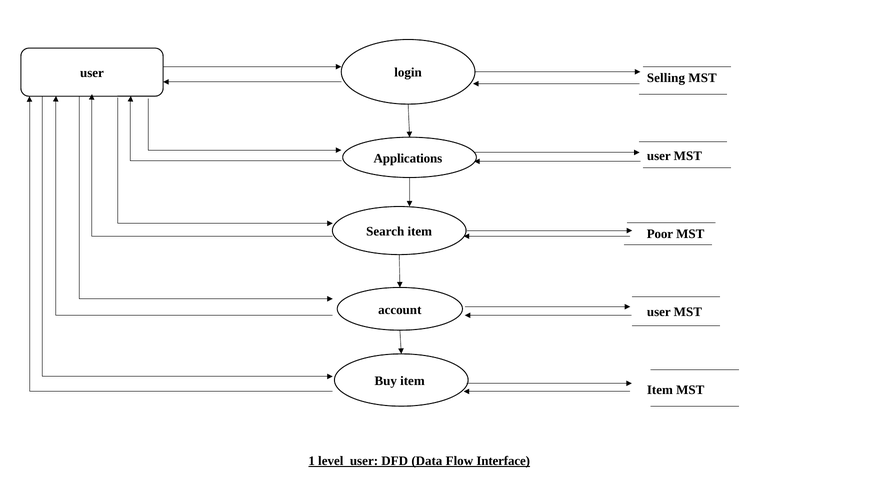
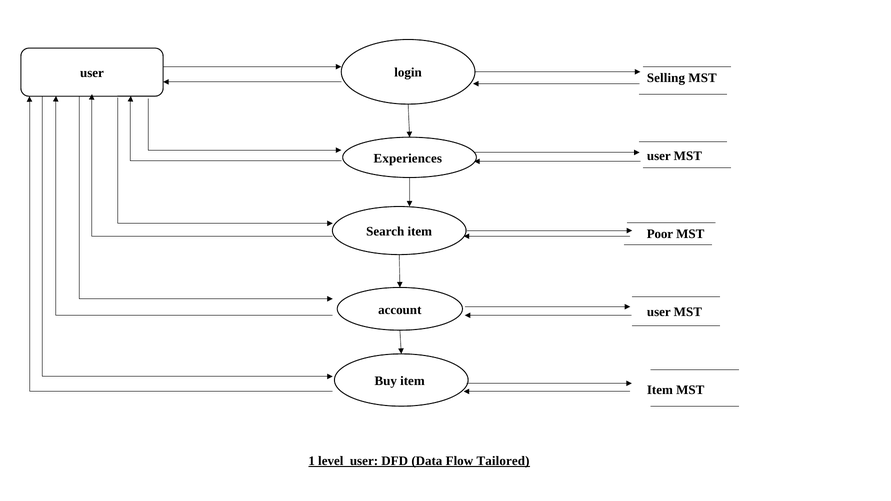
Applications: Applications -> Experiences
Interface: Interface -> Tailored
